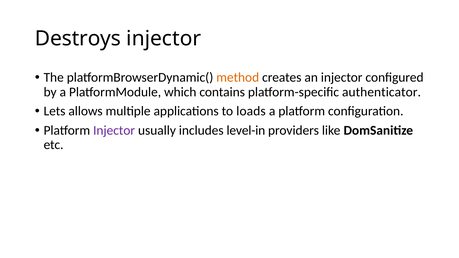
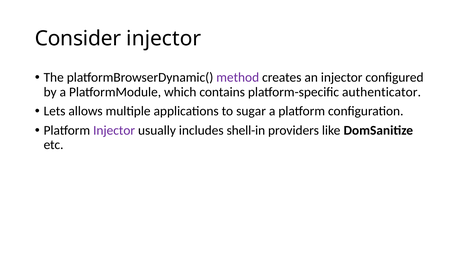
Destroys: Destroys -> Consider
method colour: orange -> purple
loads: loads -> sugar
level-in: level-in -> shell-in
